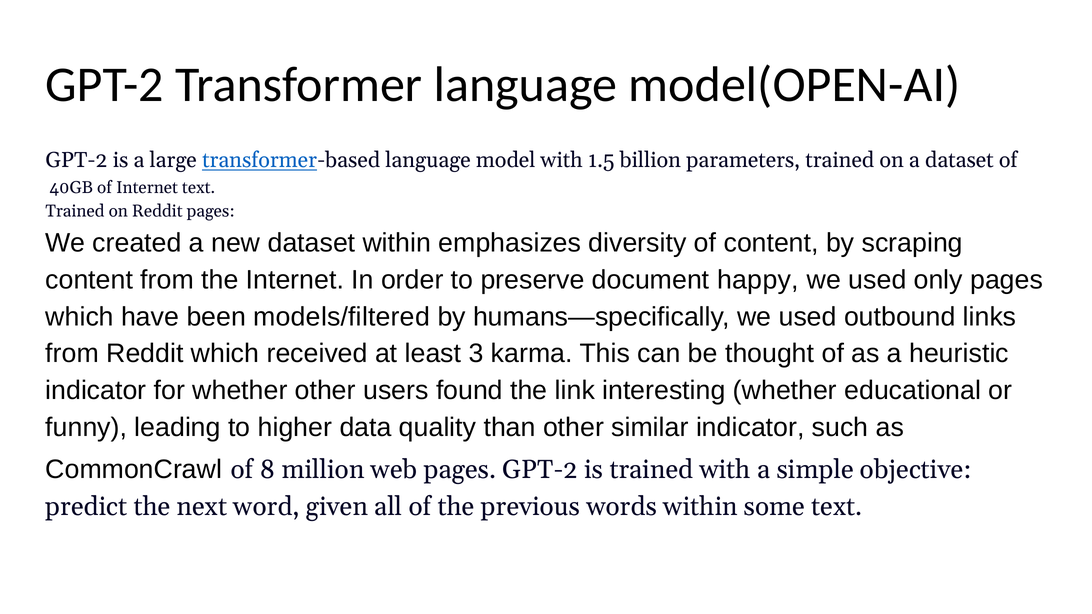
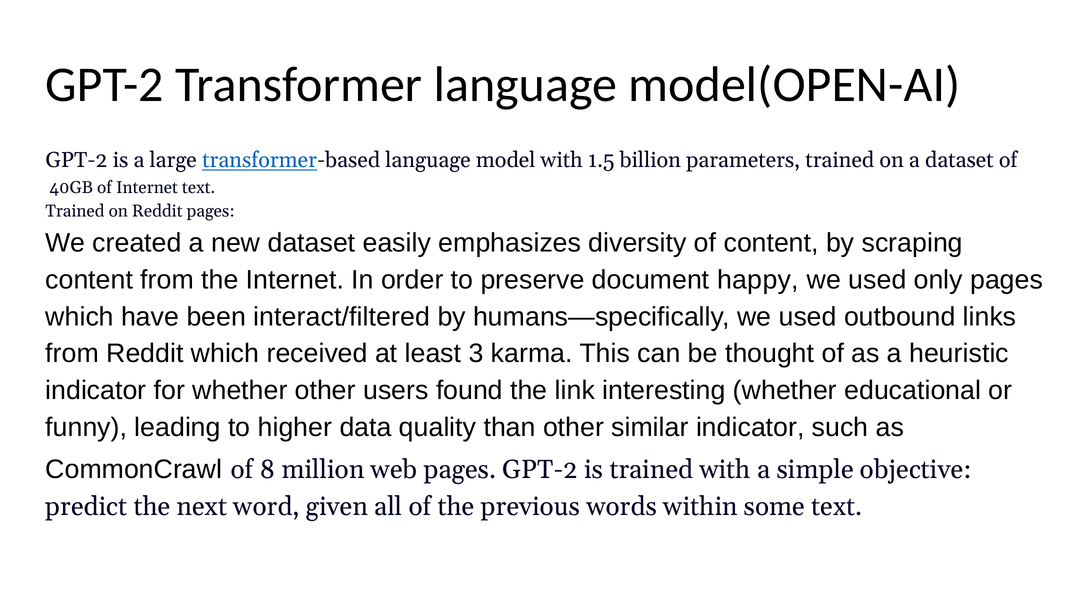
dataset within: within -> easily
models/filtered: models/filtered -> interact/filtered
